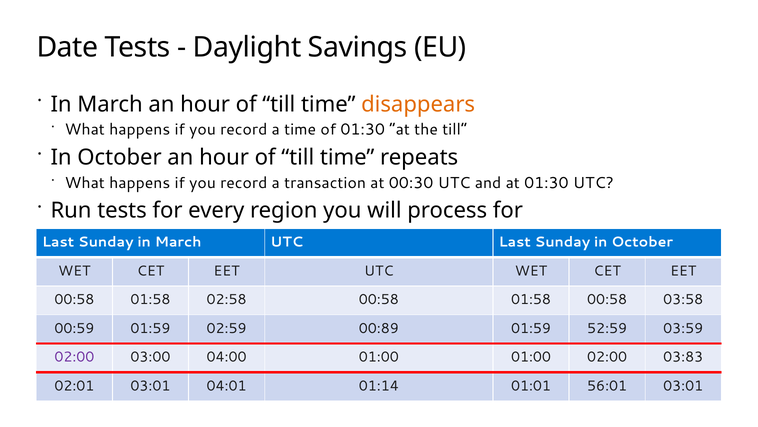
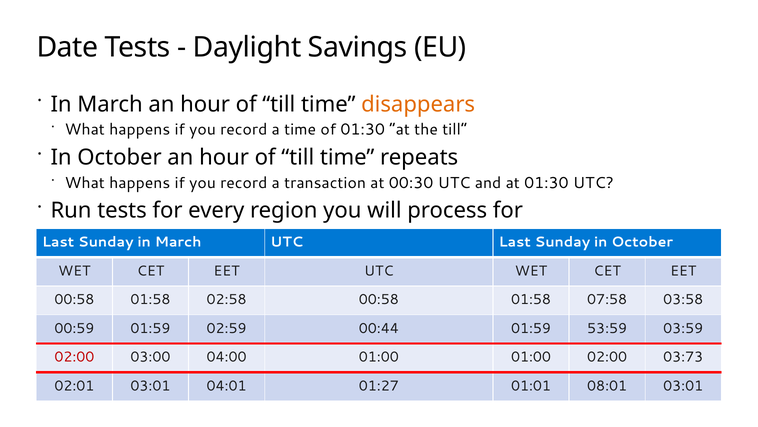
01:58 00:58: 00:58 -> 07:58
00:89: 00:89 -> 00:44
52:59: 52:59 -> 53:59
02:00 at (74, 357) colour: purple -> red
03:83: 03:83 -> 03:73
01:14: 01:14 -> 01:27
56:01: 56:01 -> 08:01
